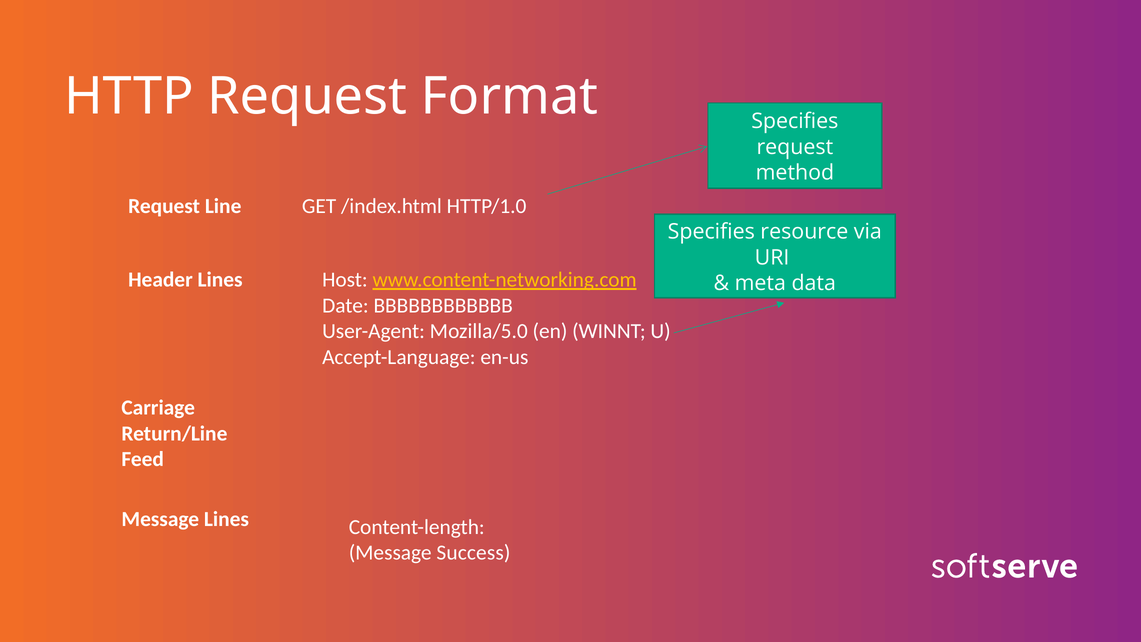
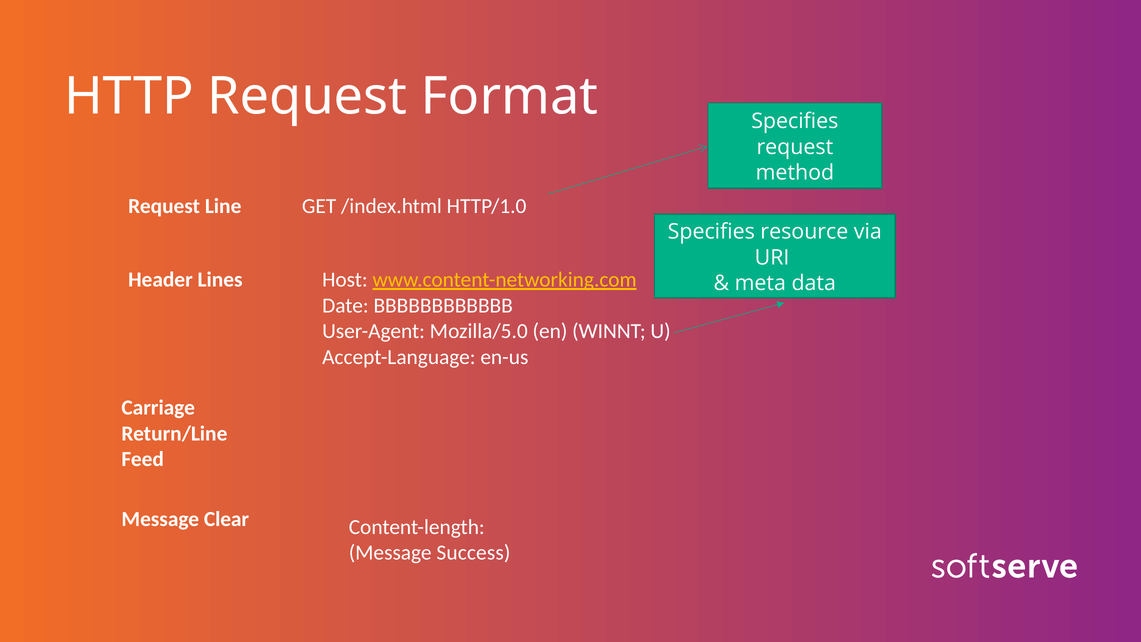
Message Lines: Lines -> Clear
